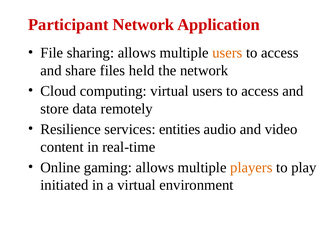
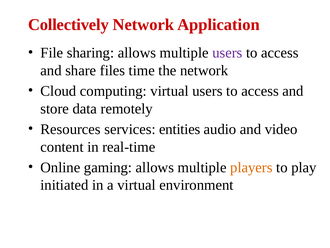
Participant: Participant -> Collectively
users at (227, 53) colour: orange -> purple
held: held -> time
Resilience: Resilience -> Resources
